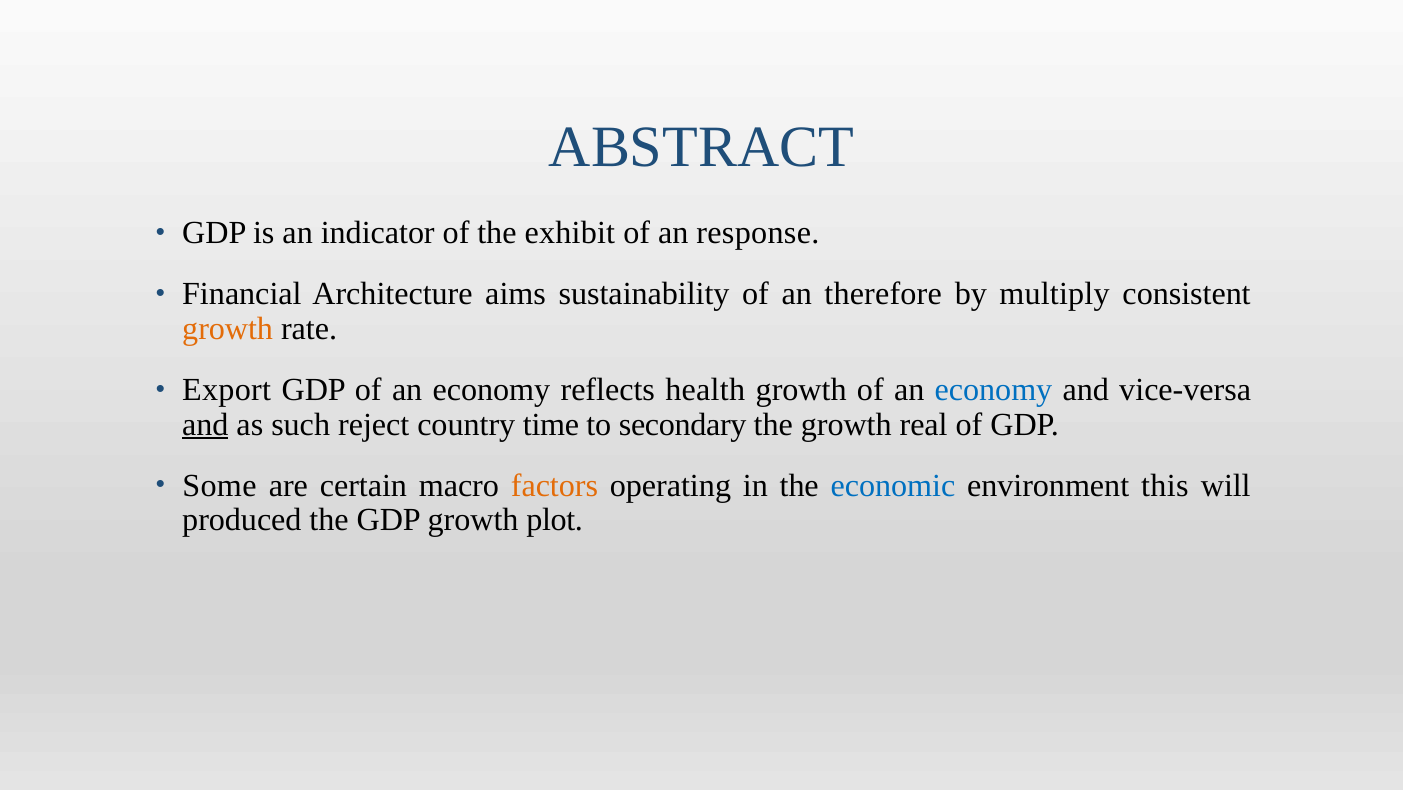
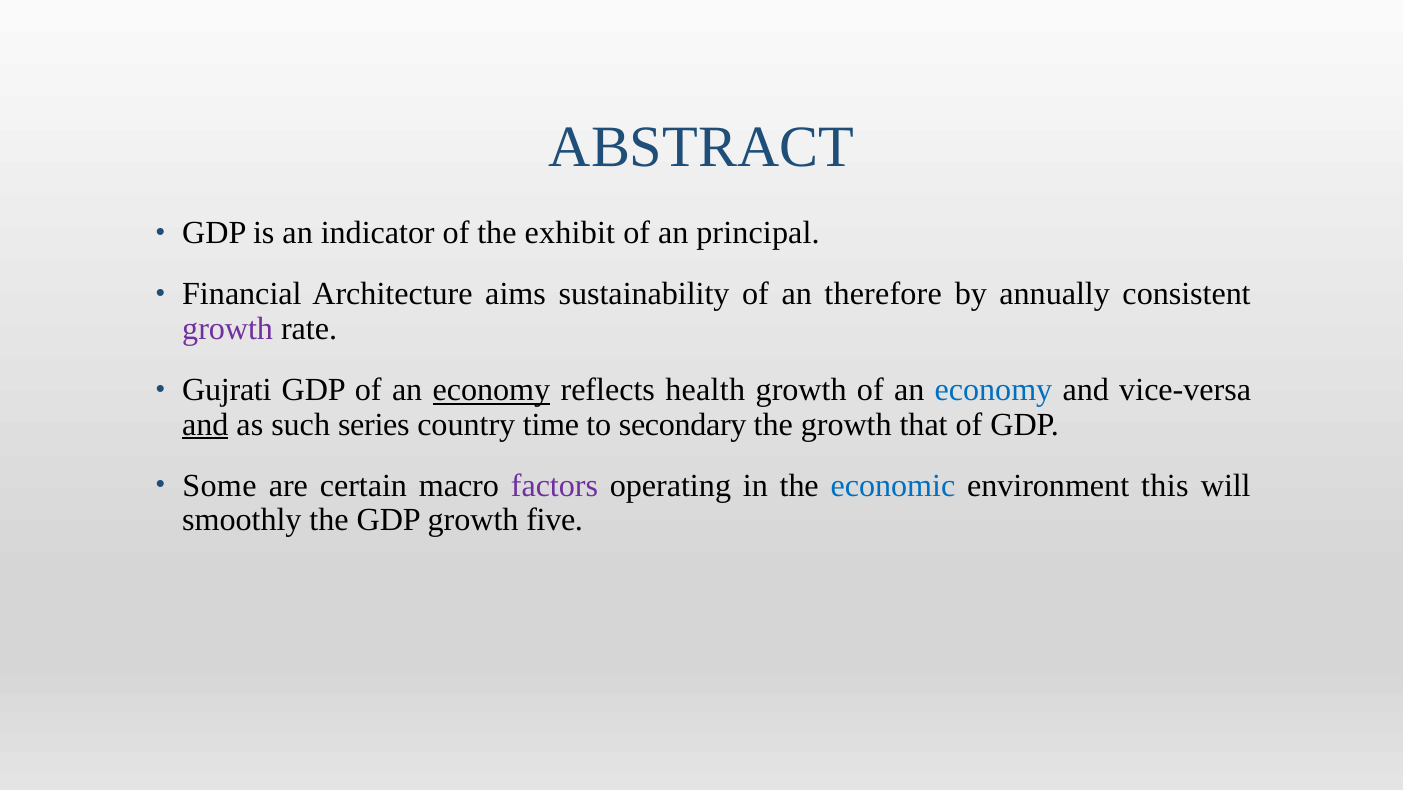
response: response -> principal
multiply: multiply -> annually
growth at (228, 329) colour: orange -> purple
Export: Export -> Gujrati
economy at (491, 390) underline: none -> present
reject: reject -> series
real: real -> that
factors colour: orange -> purple
produced: produced -> smoothly
plot: plot -> five
